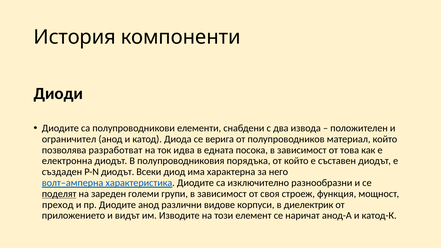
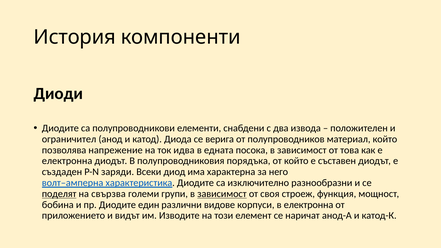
разработват: разработват -> напрежение
P-N диодът: диодът -> заряди
зареден: зареден -> свързва
зависимост at (222, 194) underline: none -> present
преход: преход -> бобина
Диодите анод: анод -> един
в диелектрик: диелектрик -> електронна
